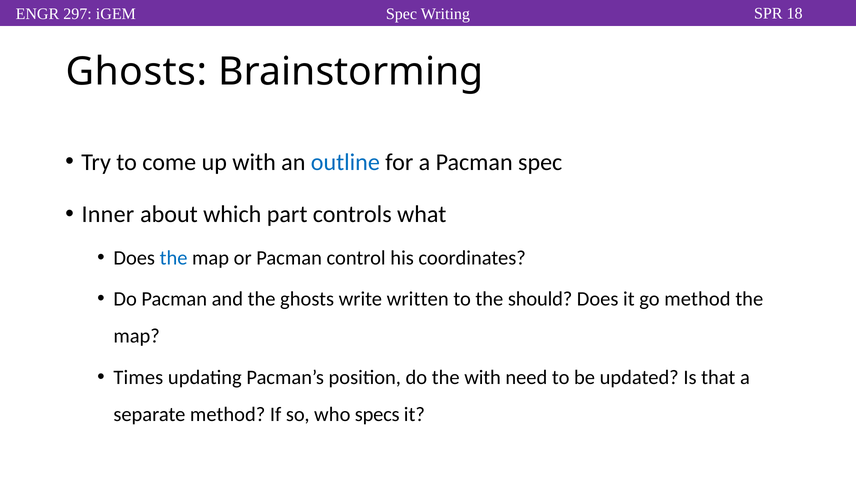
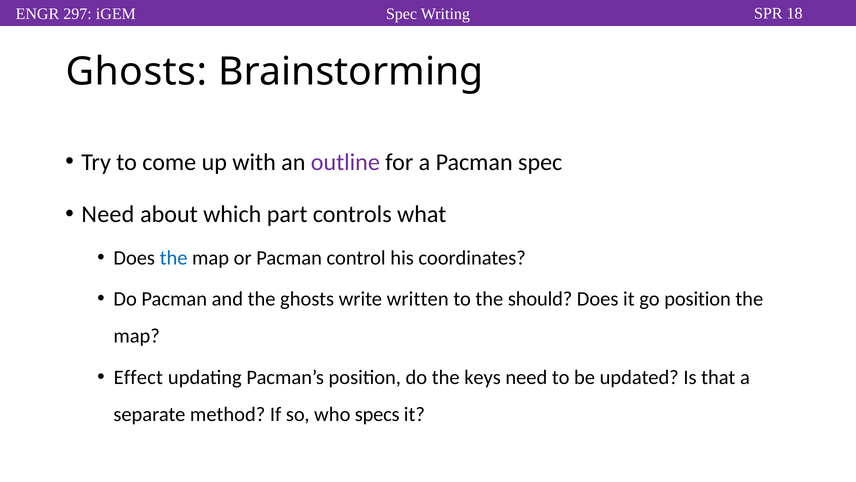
outline colour: blue -> purple
Inner at (108, 214): Inner -> Need
go method: method -> position
Times: Times -> Effect
the with: with -> keys
